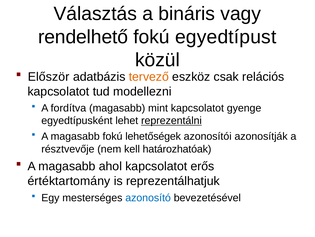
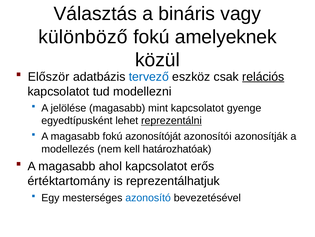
rendelhető: rendelhető -> különböző
egyedtípust: egyedtípust -> amelyeknek
tervező colour: orange -> blue
relációs underline: none -> present
fordítva: fordítva -> jelölése
lehetőségek: lehetőségek -> azonosítóját
résztvevője: résztvevője -> modellezés
